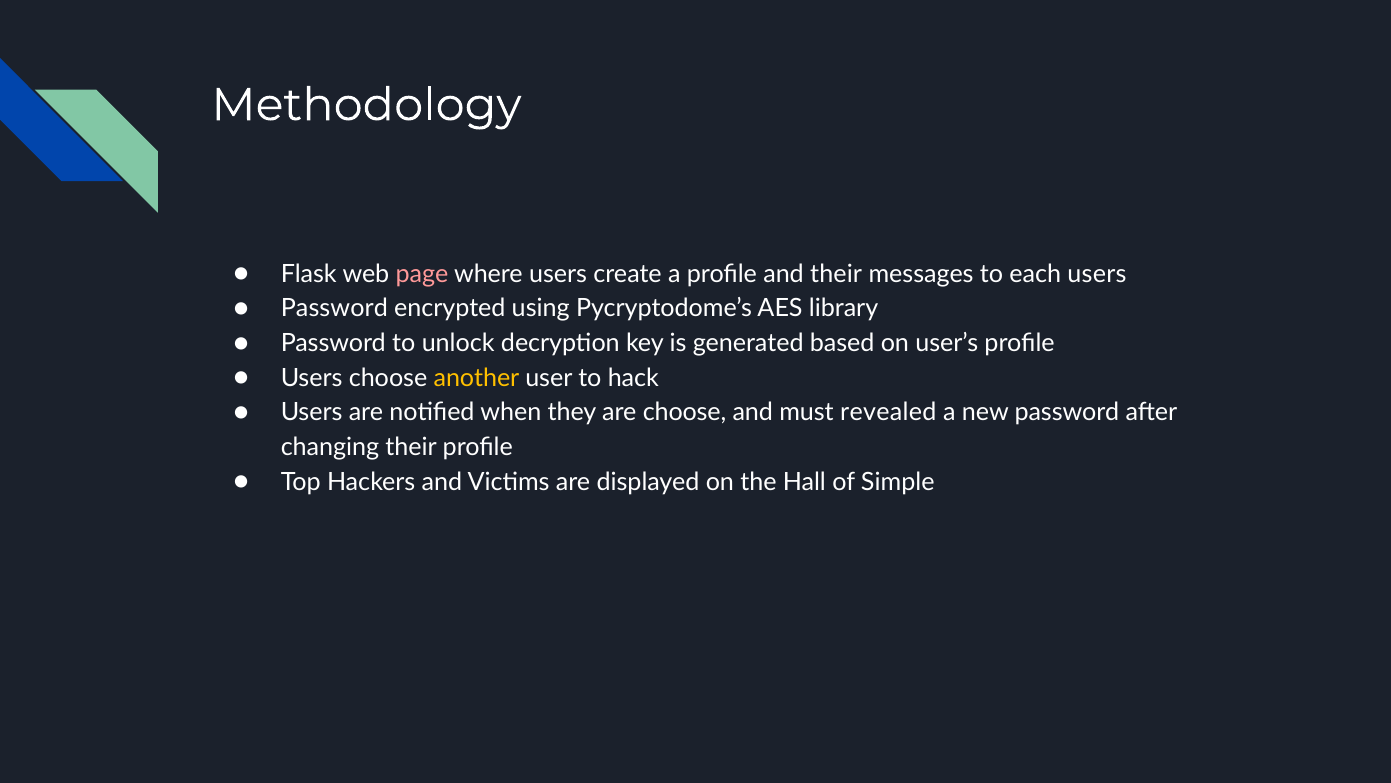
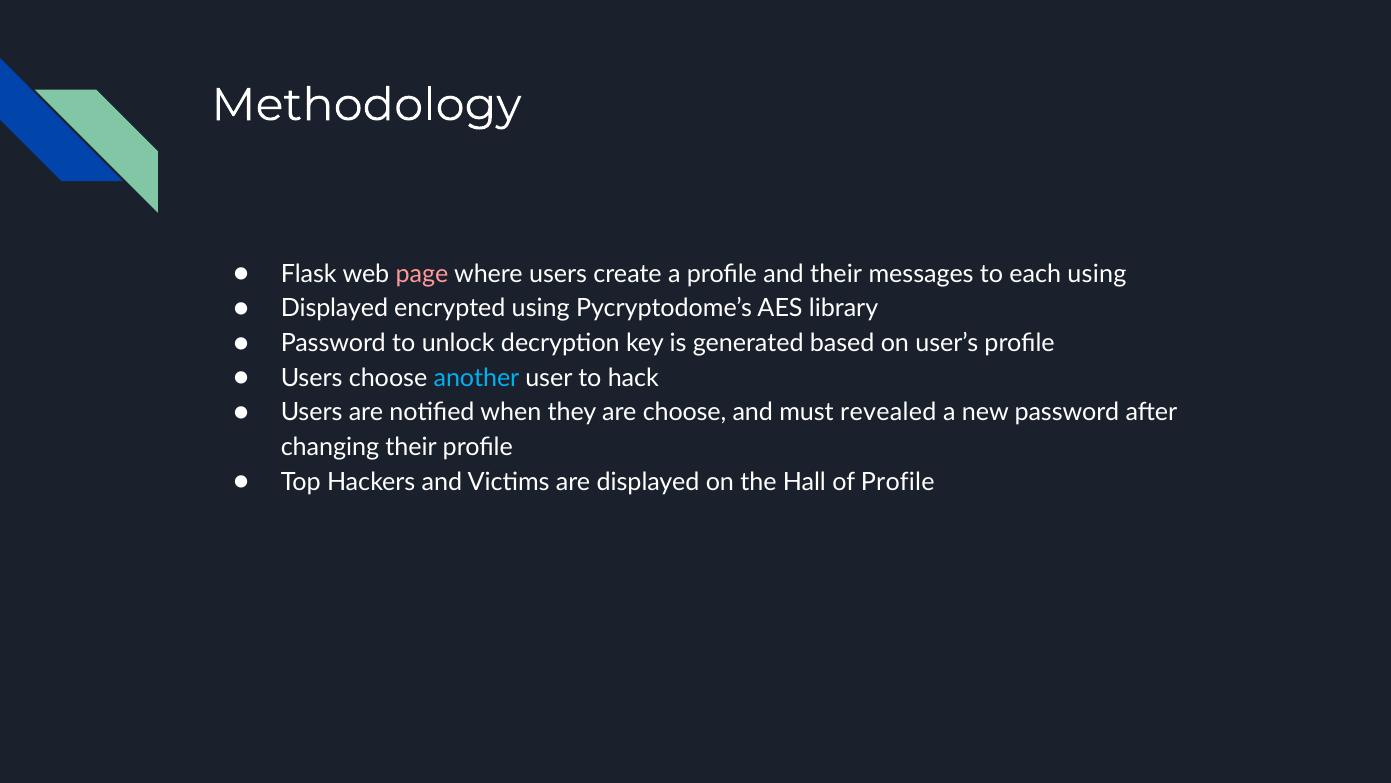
each users: users -> using
Password at (334, 308): Password -> Displayed
another colour: yellow -> light blue
of Simple: Simple -> Profile
